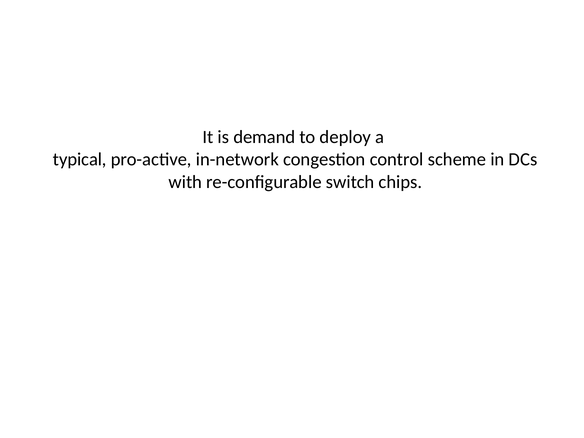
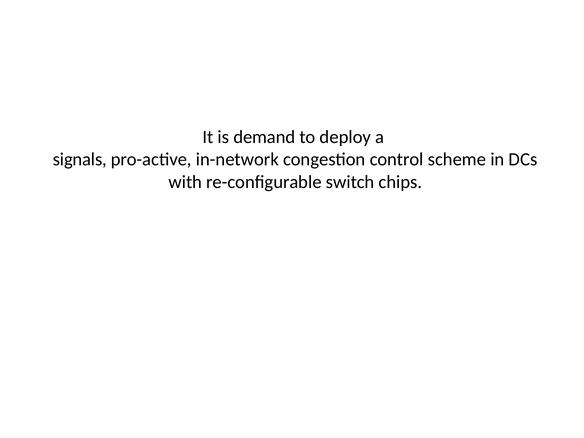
typical: typical -> signals
